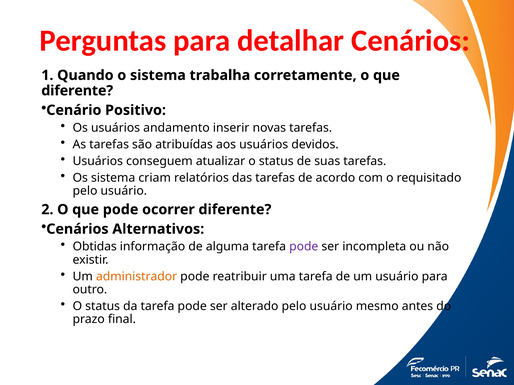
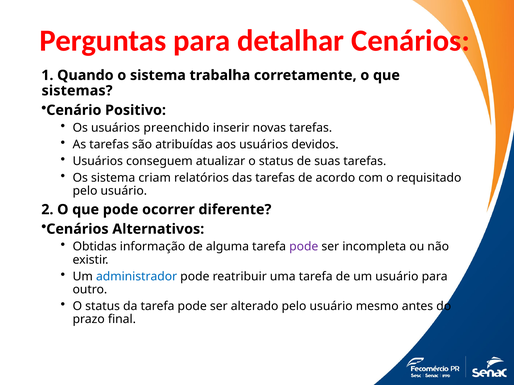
diferente at (77, 91): diferente -> sistemas
andamento: andamento -> preenchido
administrador colour: orange -> blue
